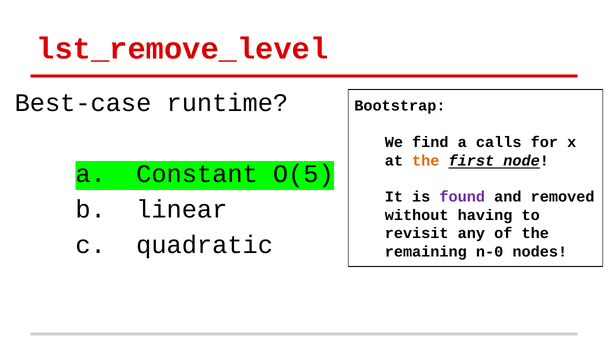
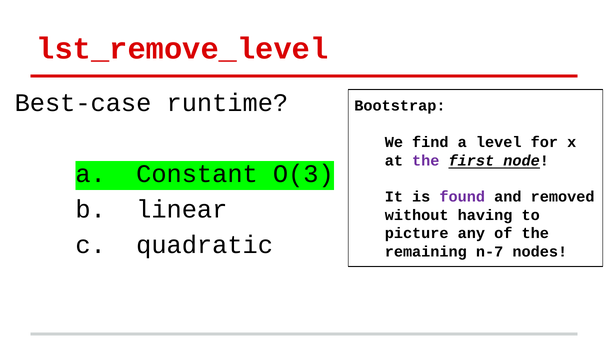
calls: calls -> level
the at (426, 161) colour: orange -> purple
O(5: O(5 -> O(3
revisit: revisit -> picture
n-0: n-0 -> n-7
